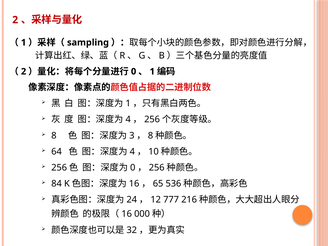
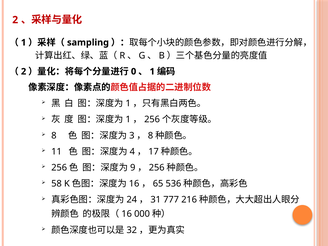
4 at (128, 119): 4 -> 1
64: 64 -> 11
10: 10 -> 17
0 at (133, 168): 0 -> 9
84: 84 -> 58
12: 12 -> 31
